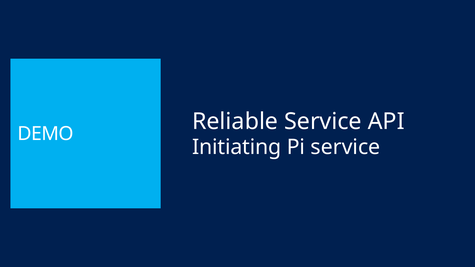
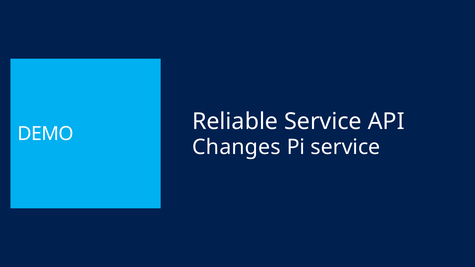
Initiating: Initiating -> Changes
